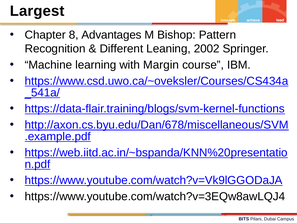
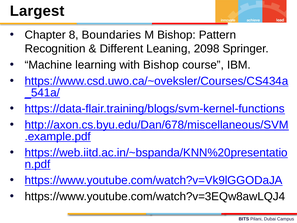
Advantages: Advantages -> Boundaries
2002: 2002 -> 2098
with Margin: Margin -> Bishop
